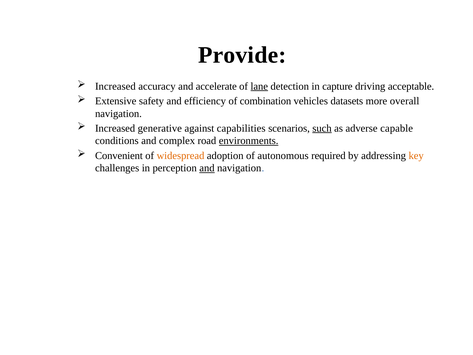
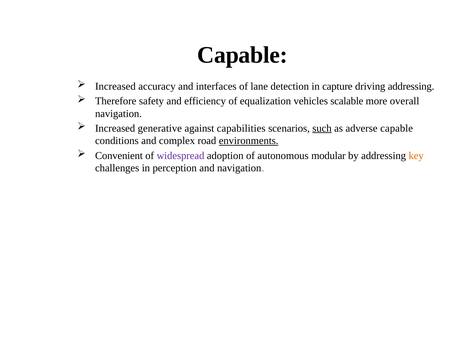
Provide at (242, 55): Provide -> Capable
accelerate: accelerate -> interfaces
lane underline: present -> none
driving acceptable: acceptable -> addressing
Extensive: Extensive -> Therefore
combination: combination -> equalization
datasets: datasets -> scalable
widespread colour: orange -> purple
required: required -> modular
and at (207, 168) underline: present -> none
